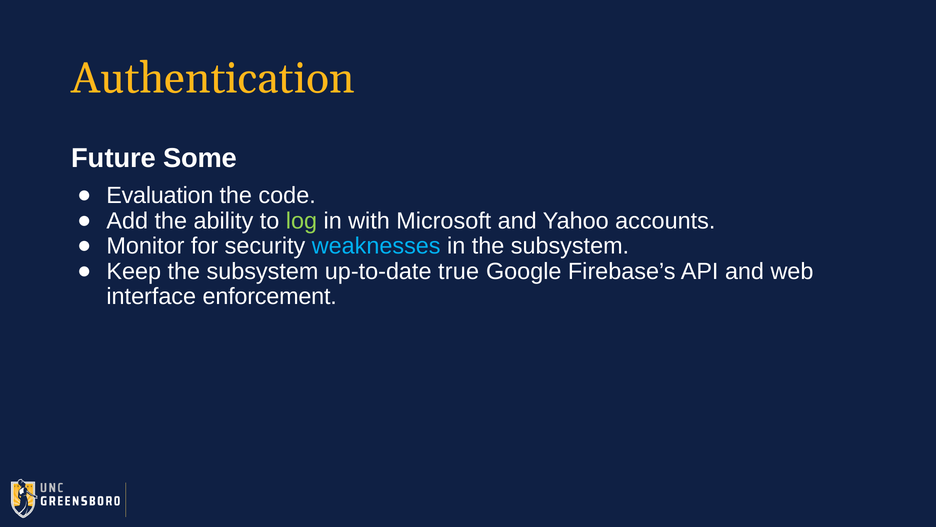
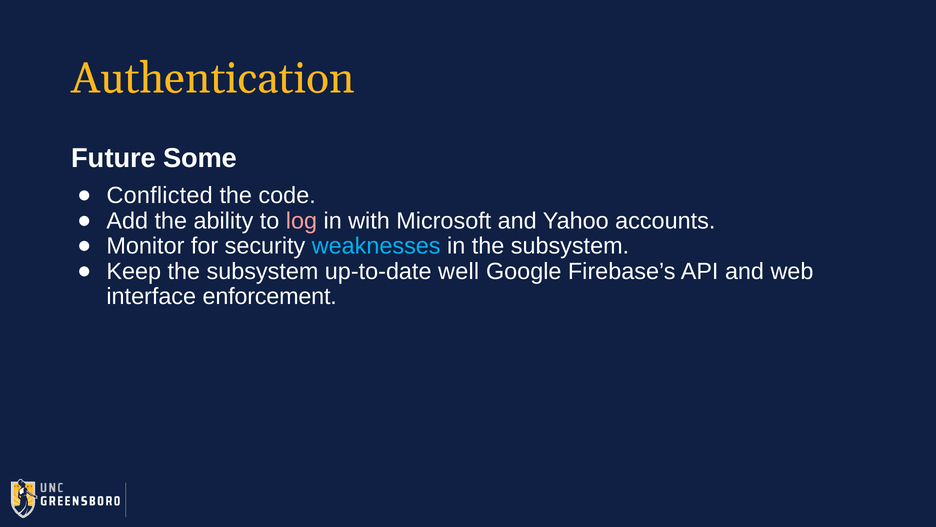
Evaluation: Evaluation -> Conflicted
log colour: light green -> pink
true: true -> well
